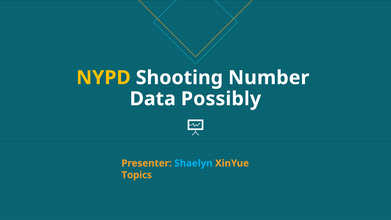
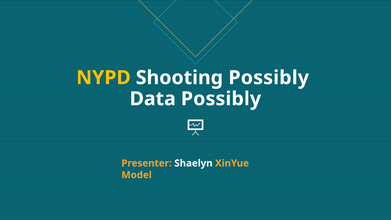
Shooting Number: Number -> Possibly
Shaelyn colour: light blue -> white
Topics: Topics -> Model
